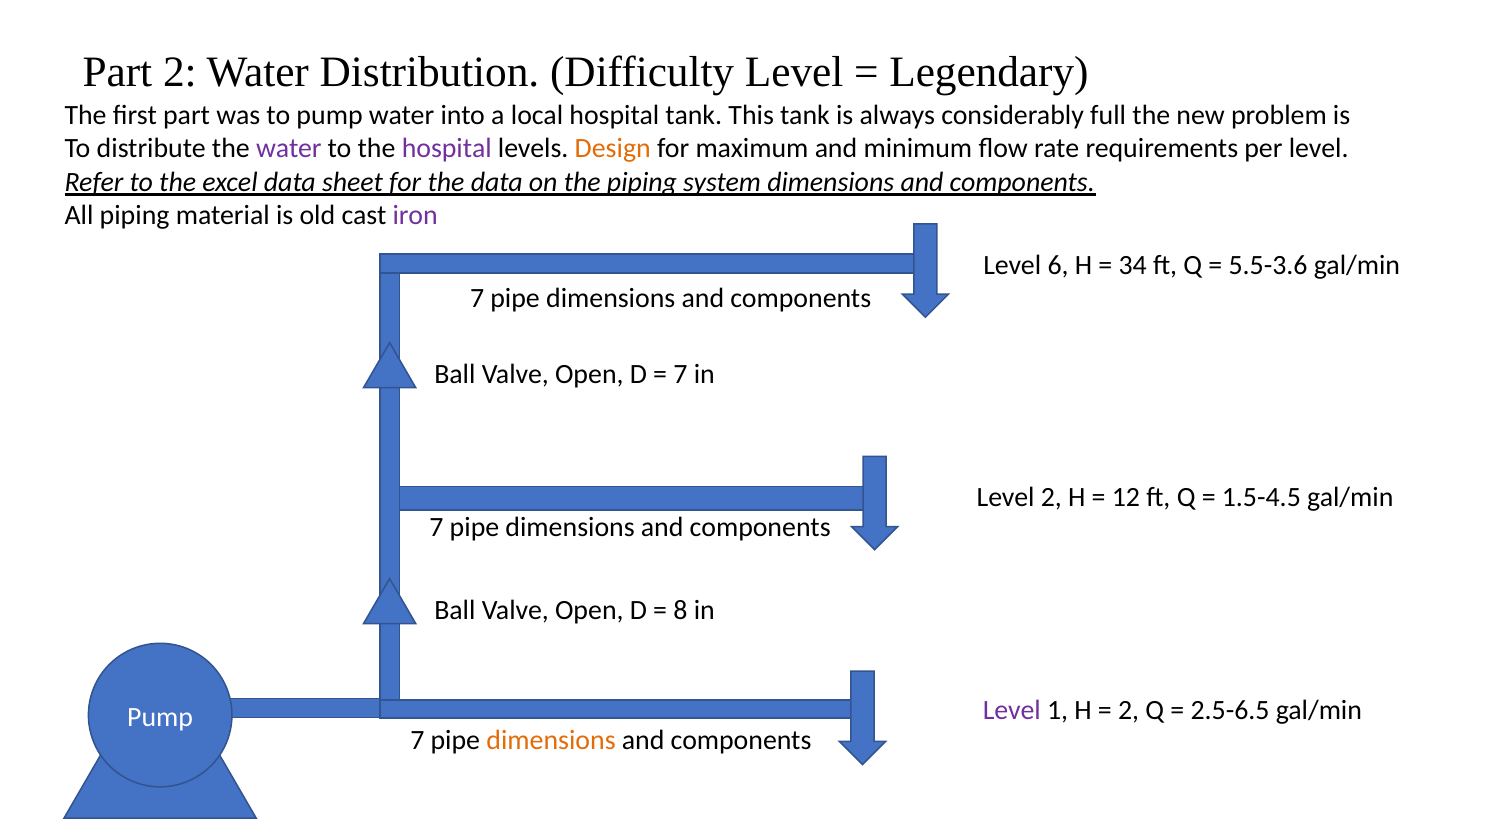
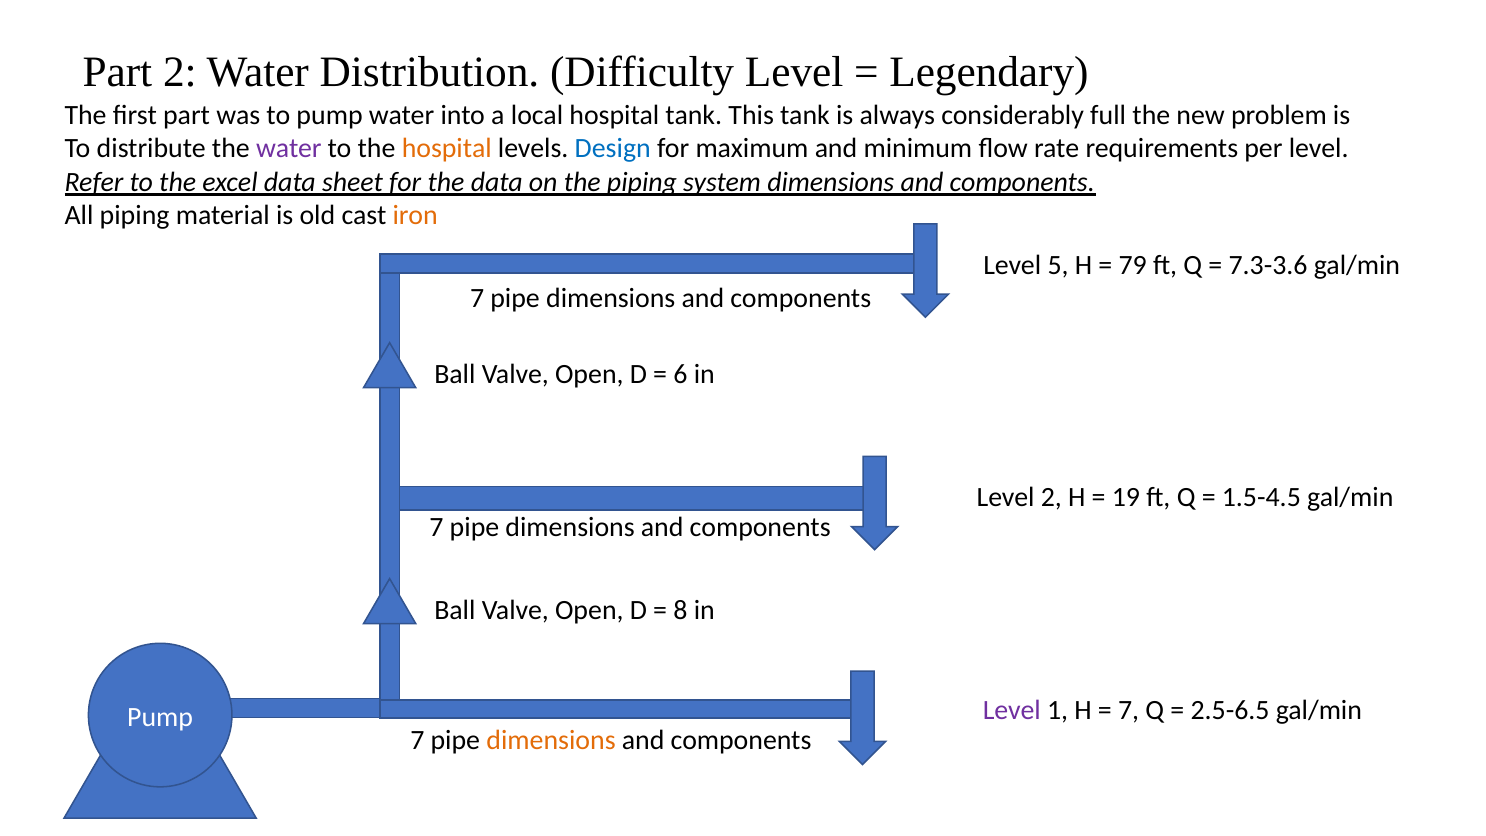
hospital at (447, 149) colour: purple -> orange
Design colour: orange -> blue
iron colour: purple -> orange
6: 6 -> 5
34: 34 -> 79
5.5-3.6: 5.5-3.6 -> 7.3-3.6
7 at (680, 374): 7 -> 6
12: 12 -> 19
2 at (1129, 710): 2 -> 7
